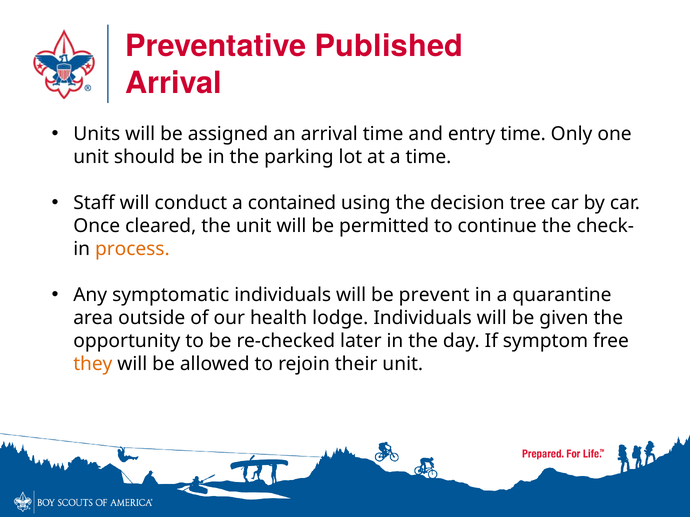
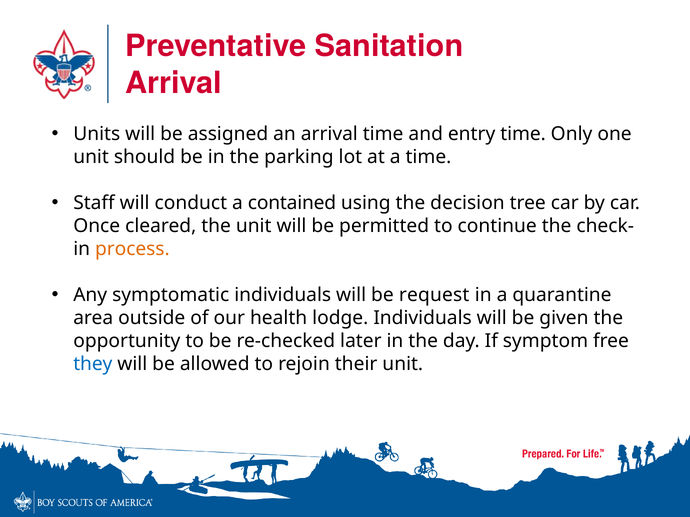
Published: Published -> Sanitation
prevent: prevent -> request
they colour: orange -> blue
